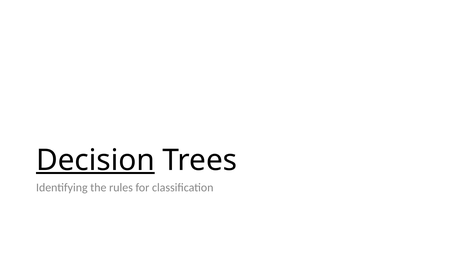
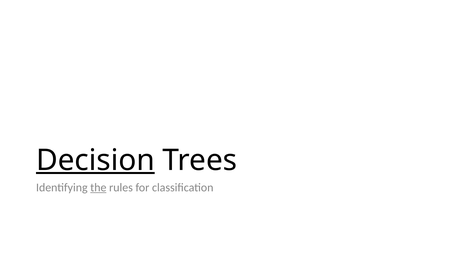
the underline: none -> present
